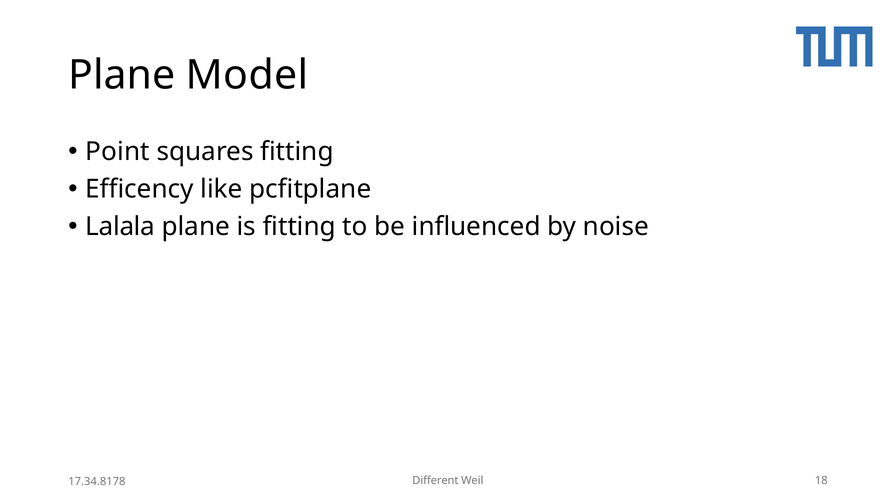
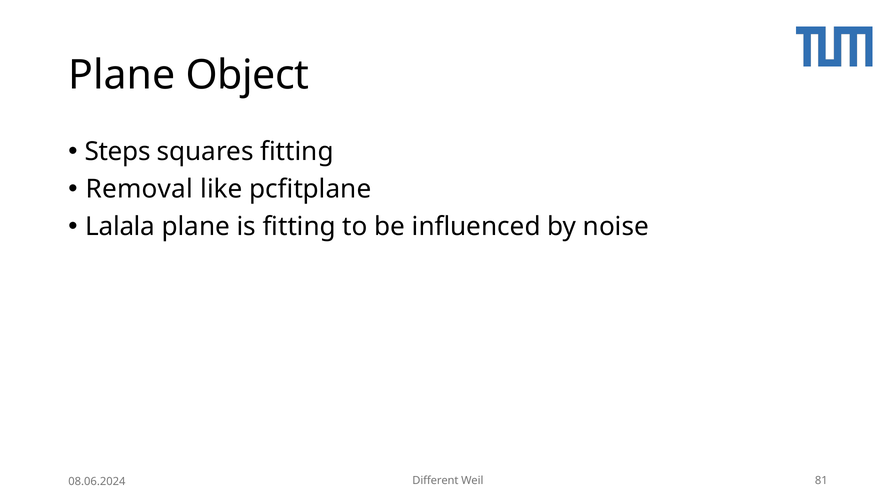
Model: Model -> Object
Point: Point -> Steps
Efficency: Efficency -> Removal
18: 18 -> 81
17.34.8178: 17.34.8178 -> 08.06.2024
